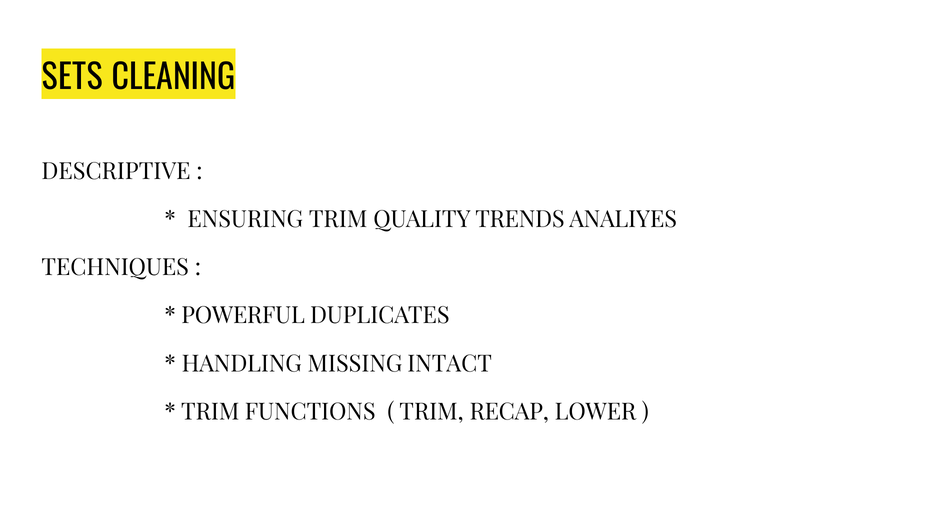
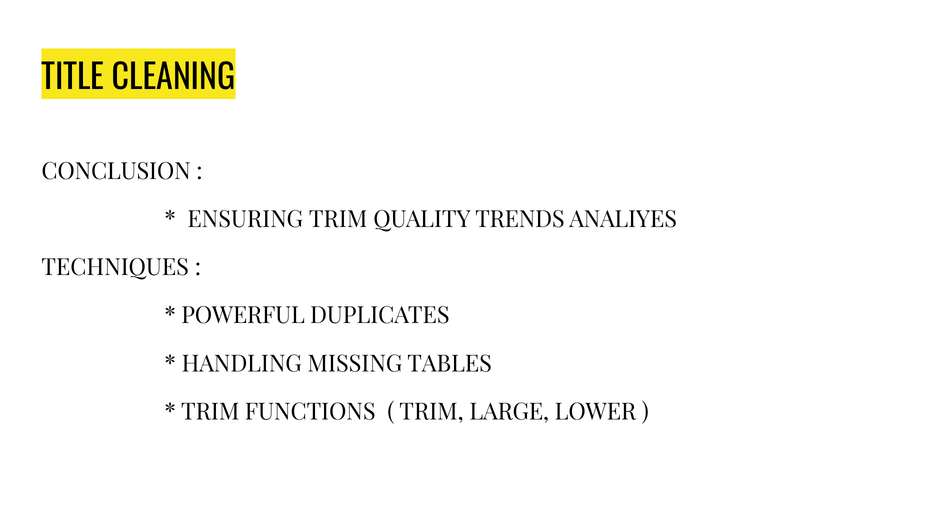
SETS: SETS -> TITLE
DESCRIPTIVE: DESCRIPTIVE -> CONCLUSION
INTACT: INTACT -> TABLES
RECAP: RECAP -> LARGE
